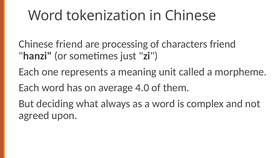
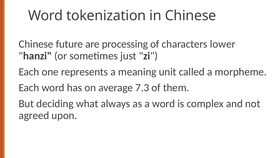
Chinese friend: friend -> future
characters friend: friend -> lower
4.0: 4.0 -> 7.3
